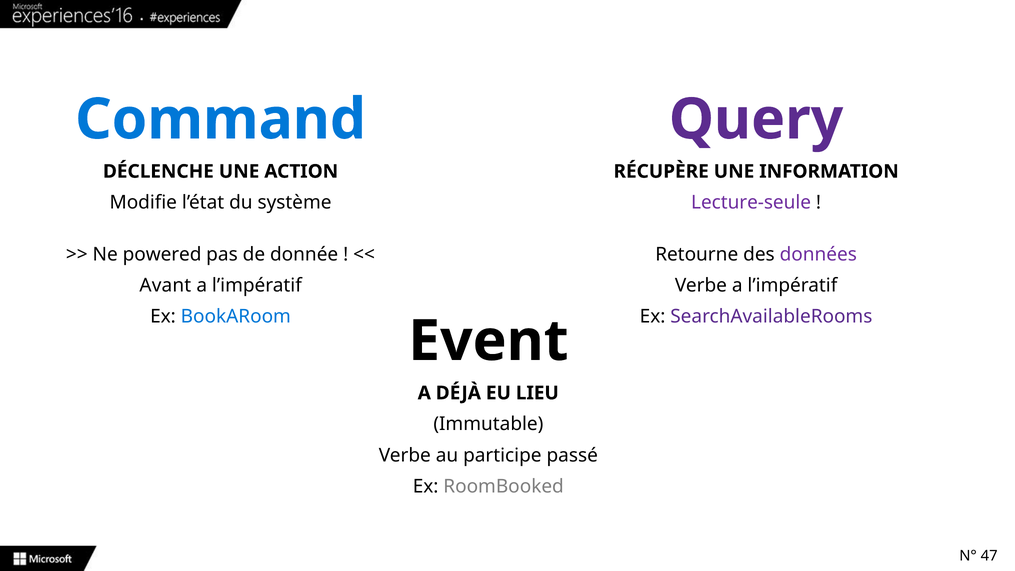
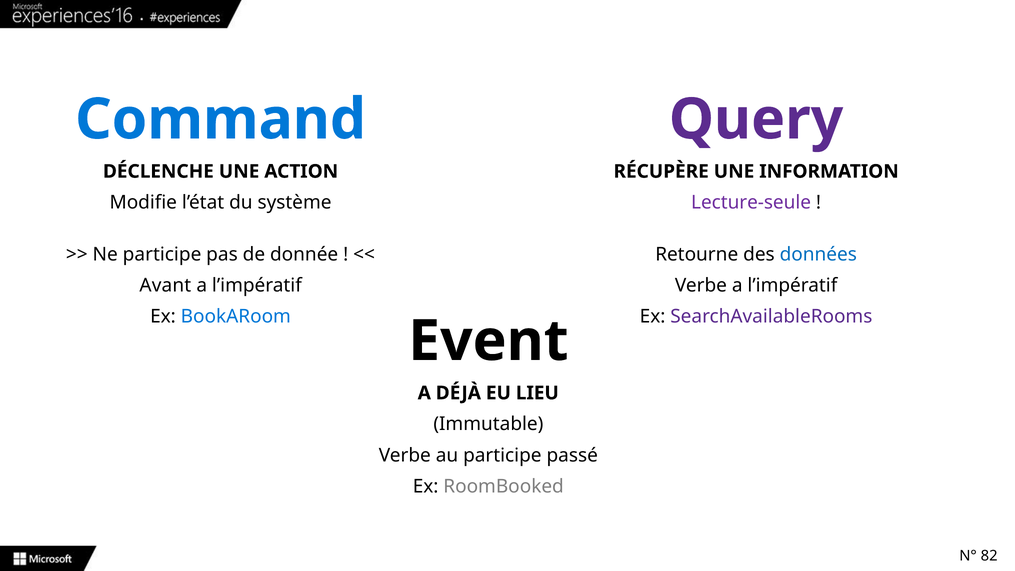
Ne powered: powered -> participe
données colour: purple -> blue
47: 47 -> 82
